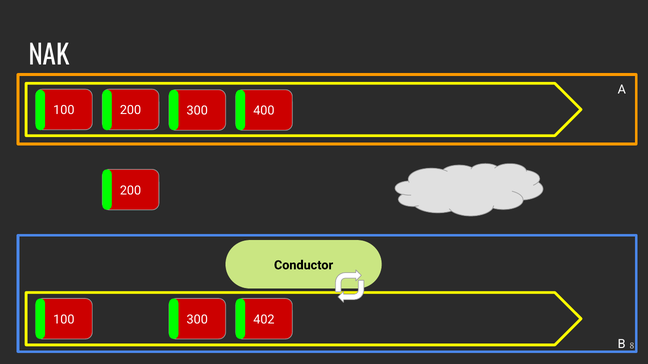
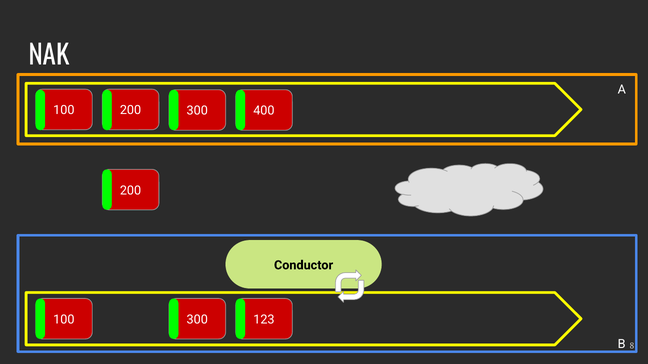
402: 402 -> 123
